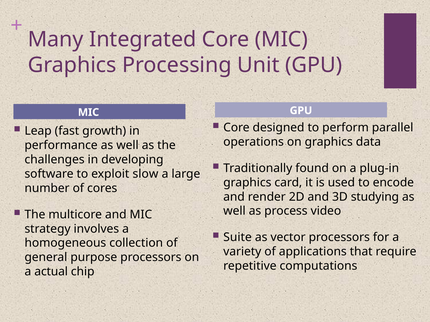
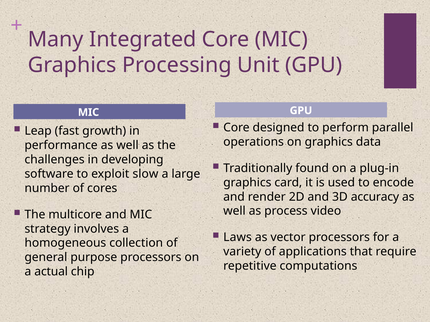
studying: studying -> accuracy
Suite: Suite -> Laws
